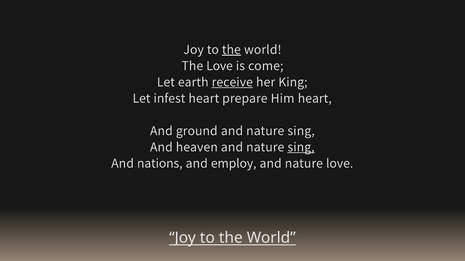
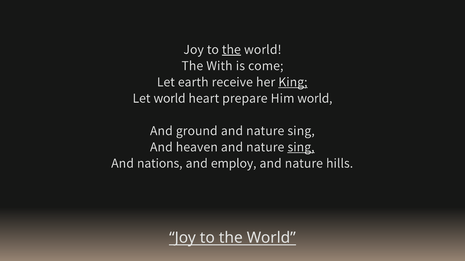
The Love: Love -> With
receive underline: present -> none
King underline: none -> present
Let infest: infest -> world
Him heart: heart -> world
nature love: love -> hills
